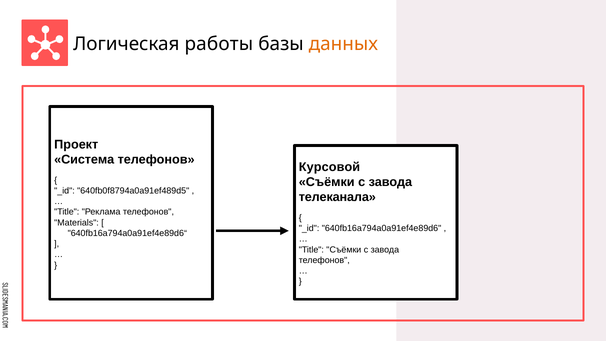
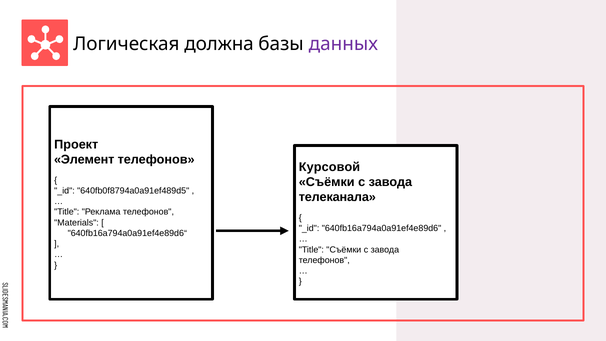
Логическая работы: работы -> должна
данных at (343, 44) colour: orange -> purple
Система: Система -> Элемент
